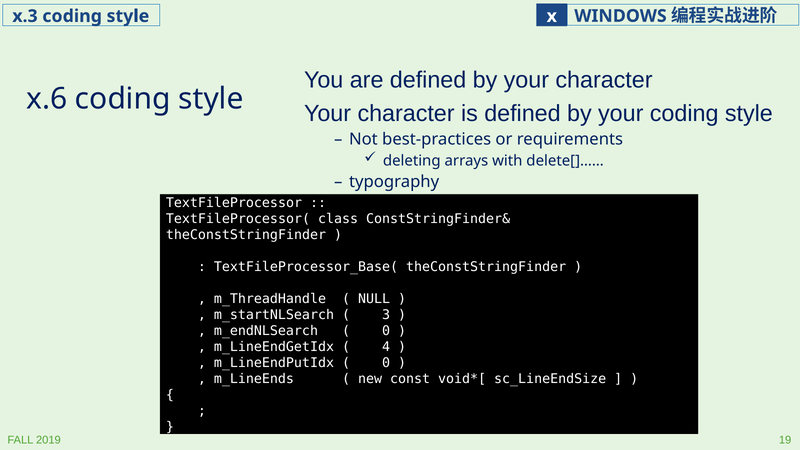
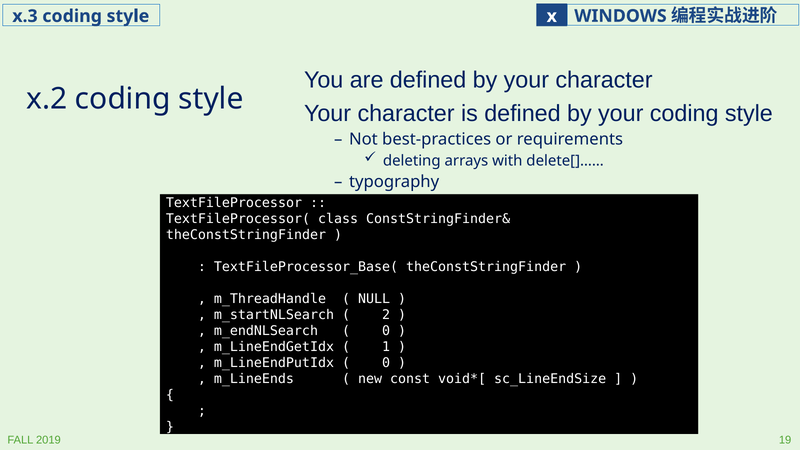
x.6: x.6 -> x.2
3: 3 -> 2
4: 4 -> 1
